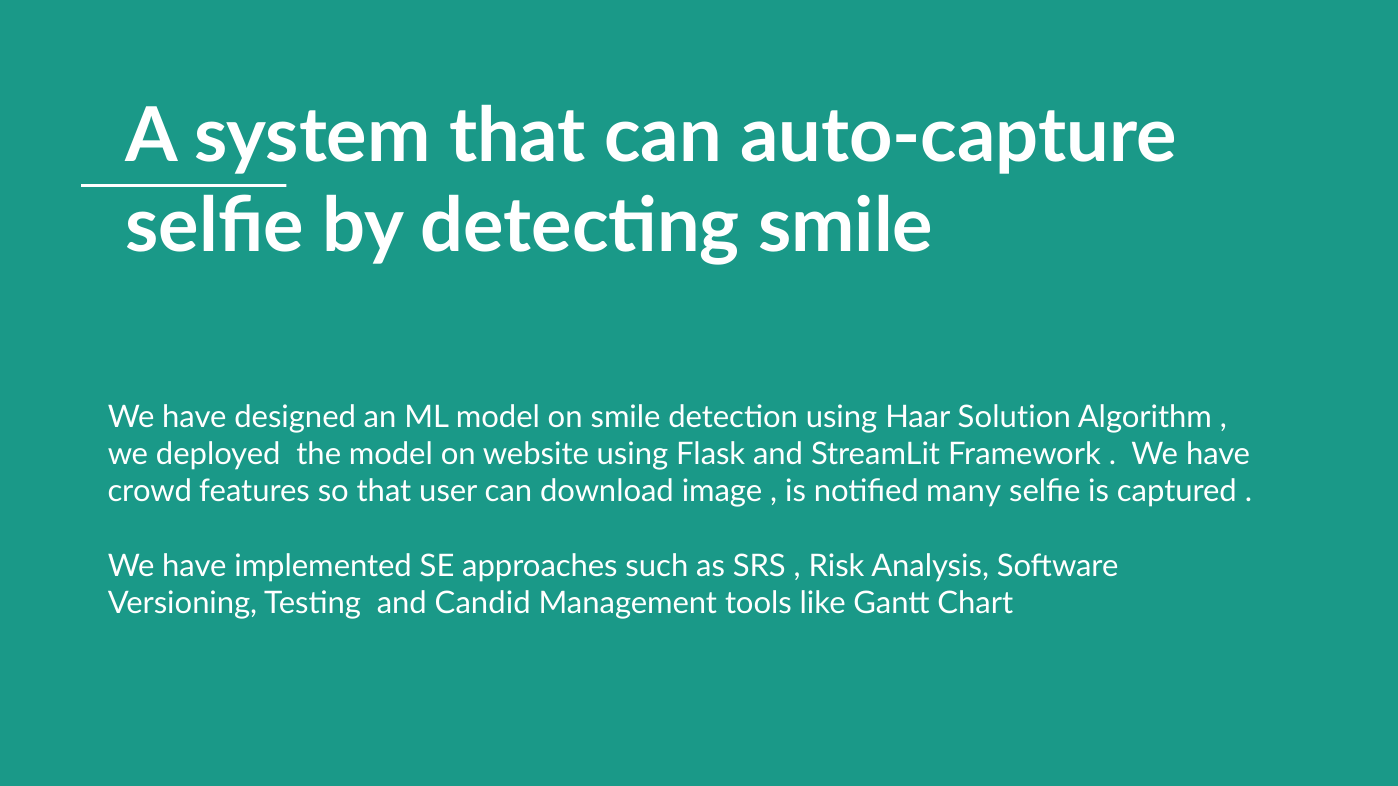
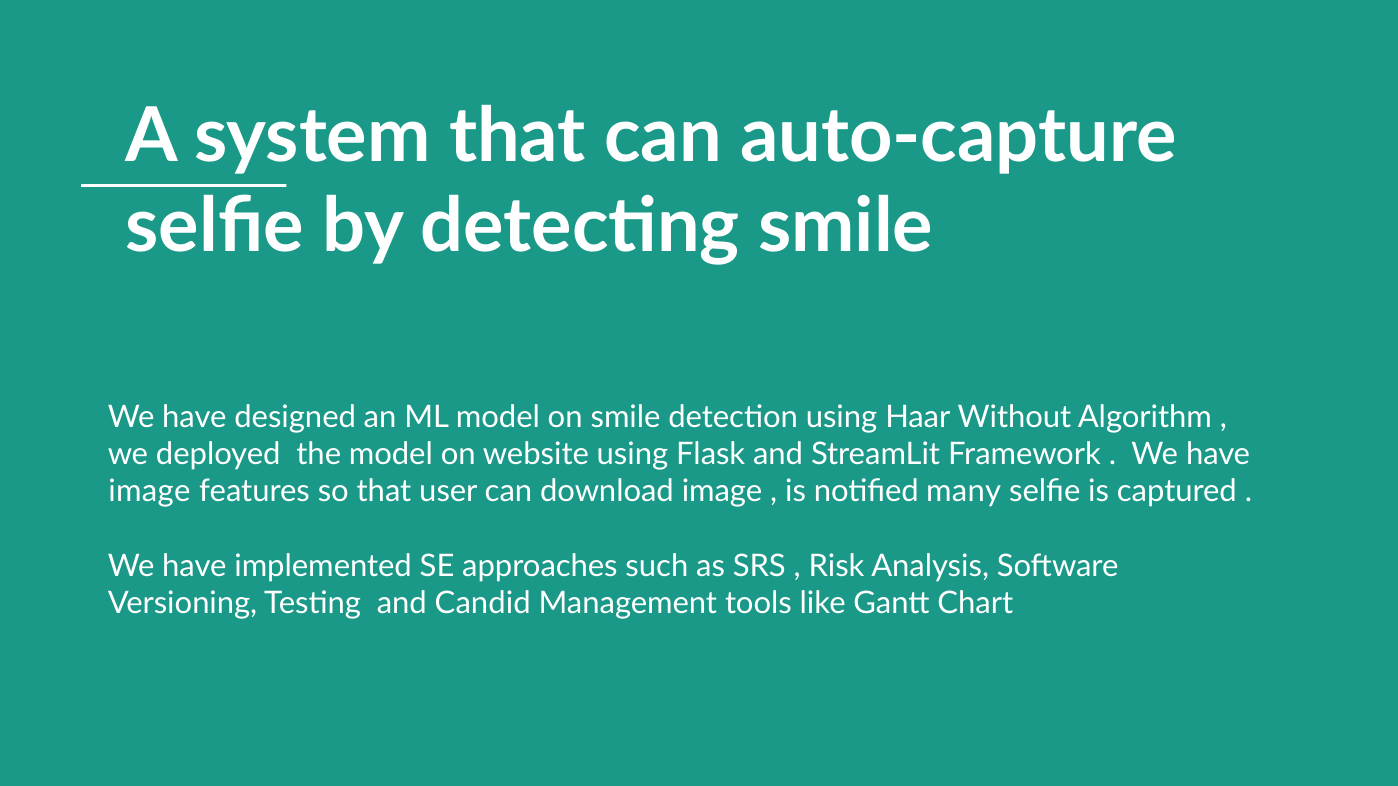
Solution: Solution -> Without
crowd at (150, 492): crowd -> image
